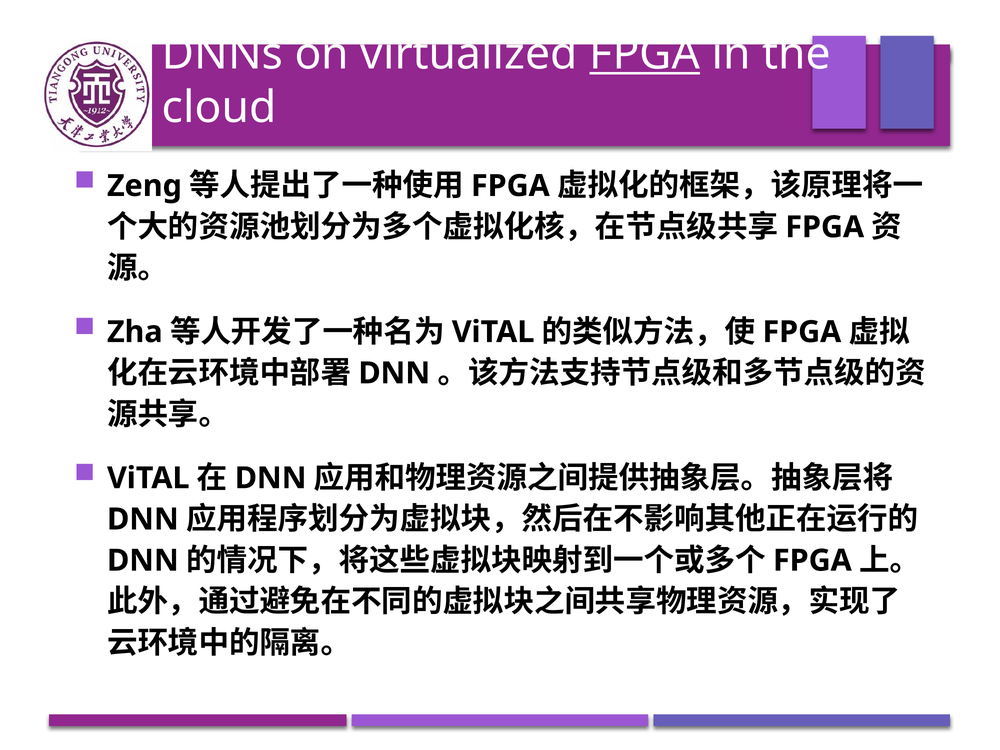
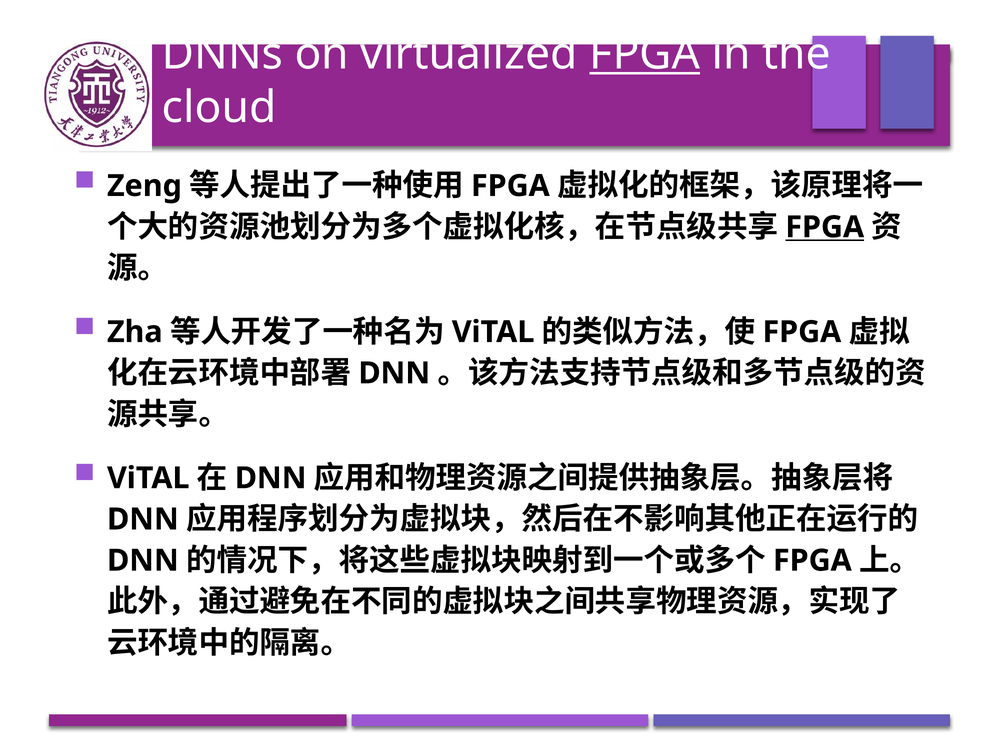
FPGA at (825, 227) underline: none -> present
